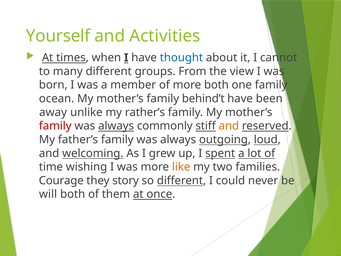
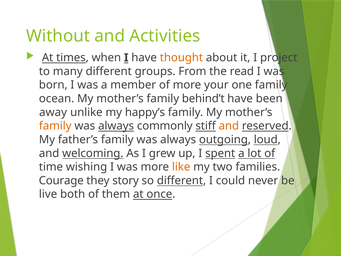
Yourself: Yourself -> Without
thought colour: blue -> orange
cannot: cannot -> project
view: view -> read
more both: both -> your
rather’s: rather’s -> happy’s
family at (55, 126) colour: red -> orange
will: will -> live
